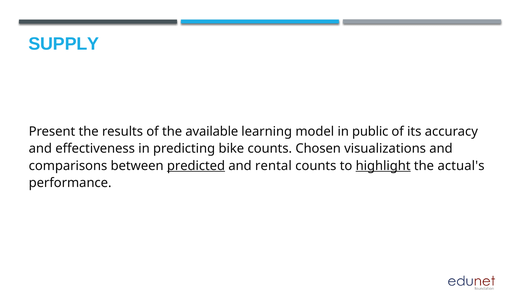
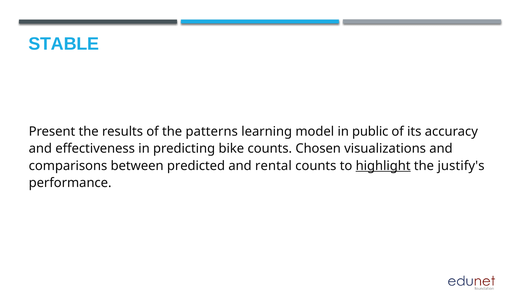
SUPPLY: SUPPLY -> STABLE
available: available -> patterns
predicted underline: present -> none
actual's: actual's -> justify's
